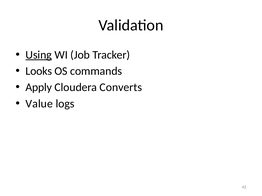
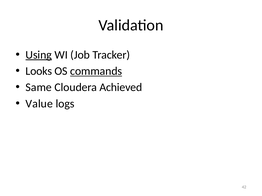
commands underline: none -> present
Apply: Apply -> Same
Converts: Converts -> Achieved
